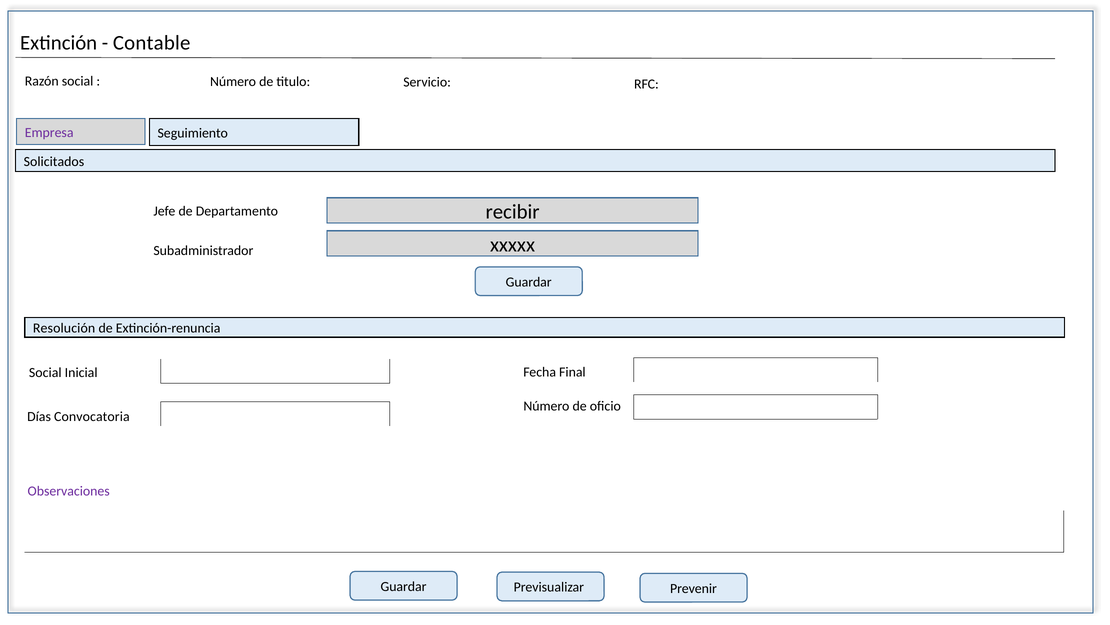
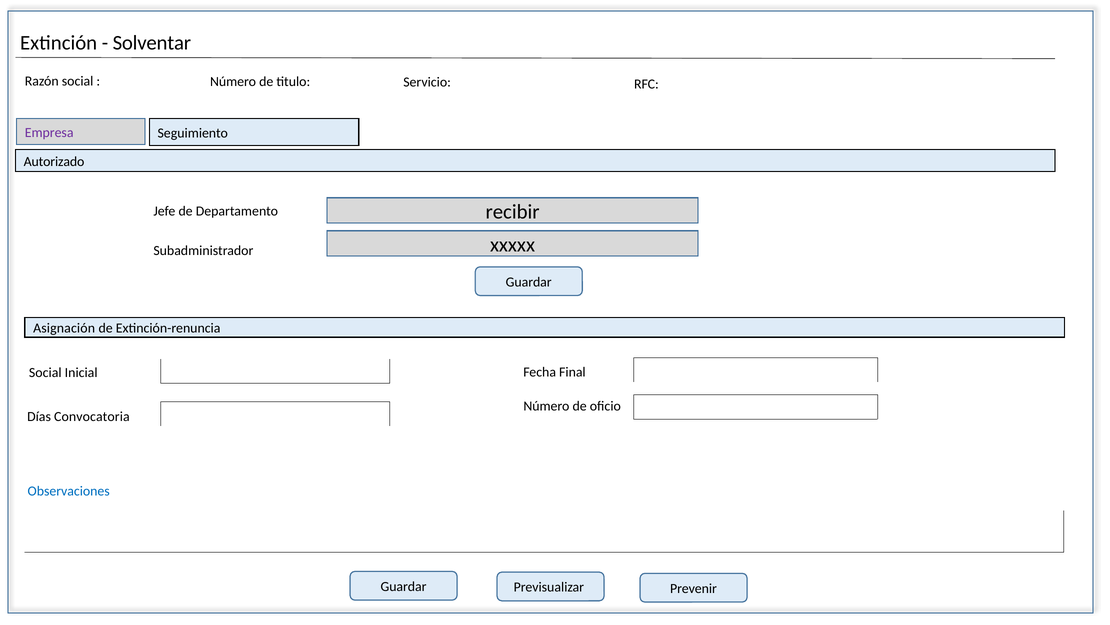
Contable: Contable -> Solventar
Solicitados: Solicitados -> Autorizado
Resolución: Resolución -> Asignación
Observaciones colour: purple -> blue
